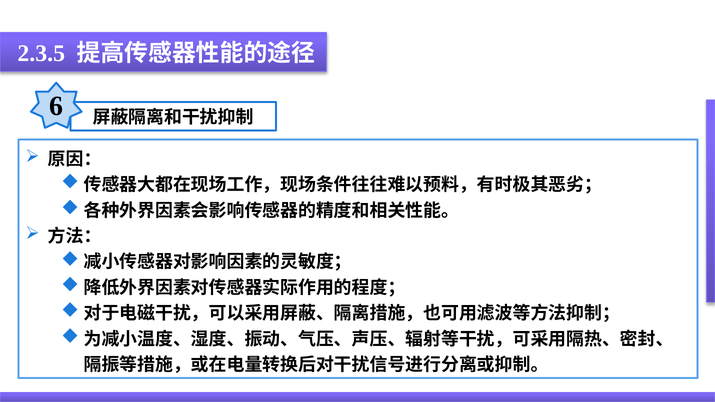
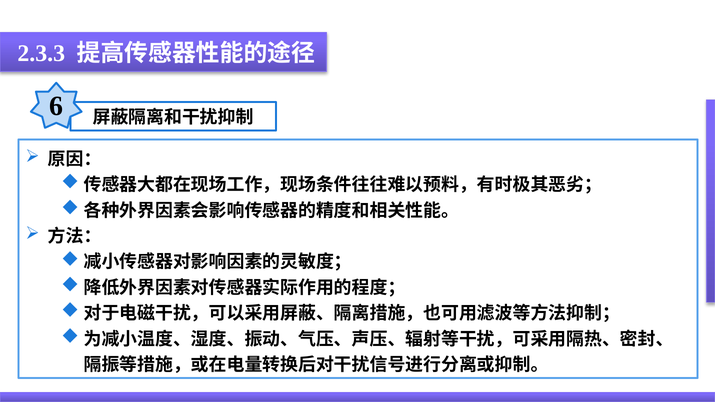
2.3.5: 2.3.5 -> 2.3.3
